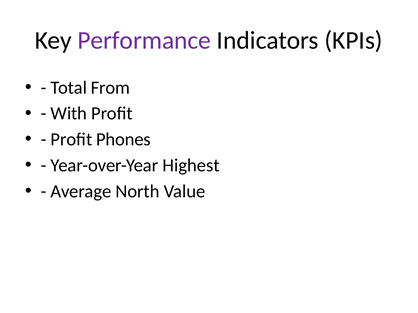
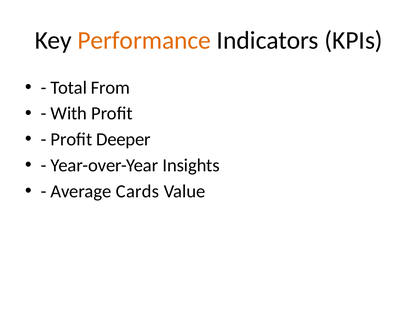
Performance colour: purple -> orange
Phones: Phones -> Deeper
Highest: Highest -> Insights
North: North -> Cards
